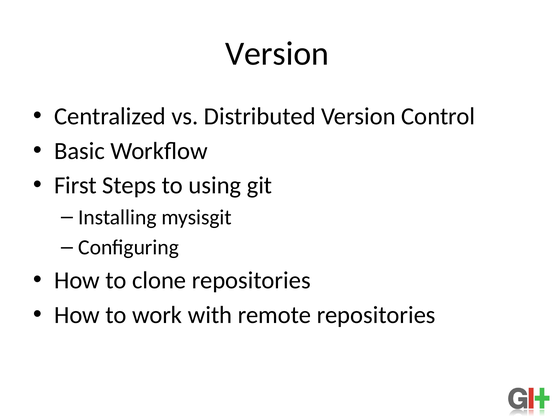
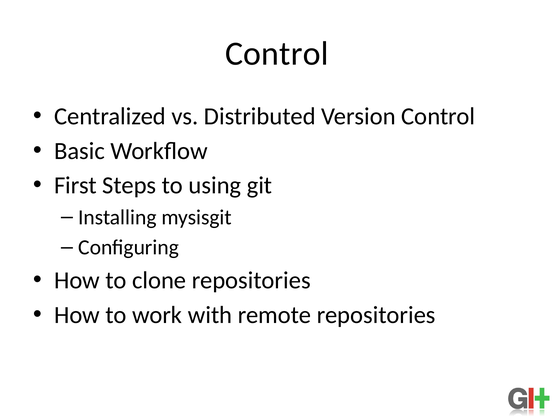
Version at (277, 54): Version -> Control
